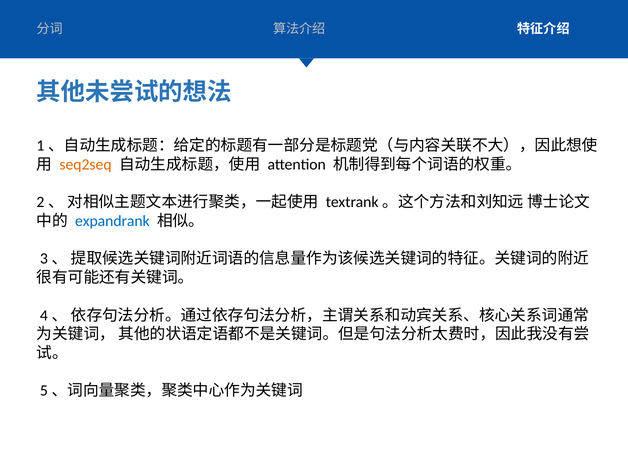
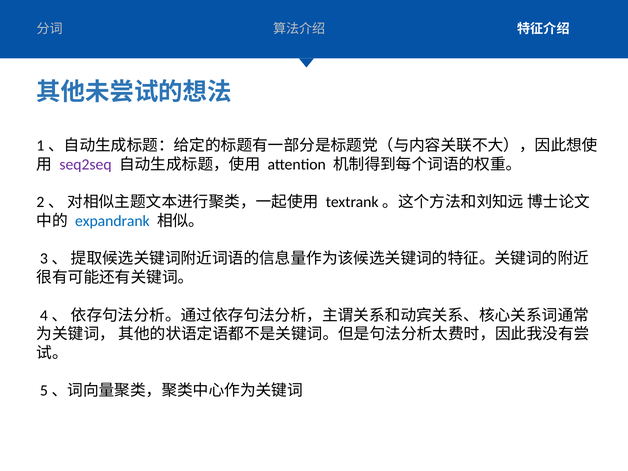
seq2seq colour: orange -> purple
